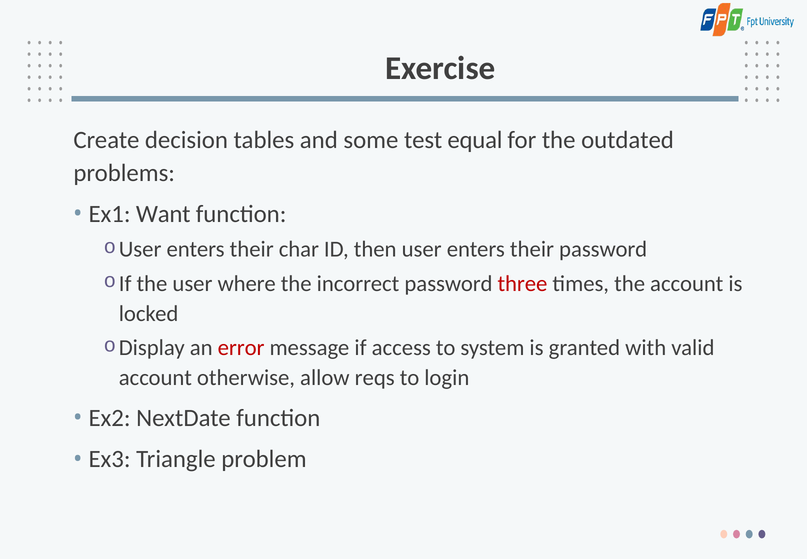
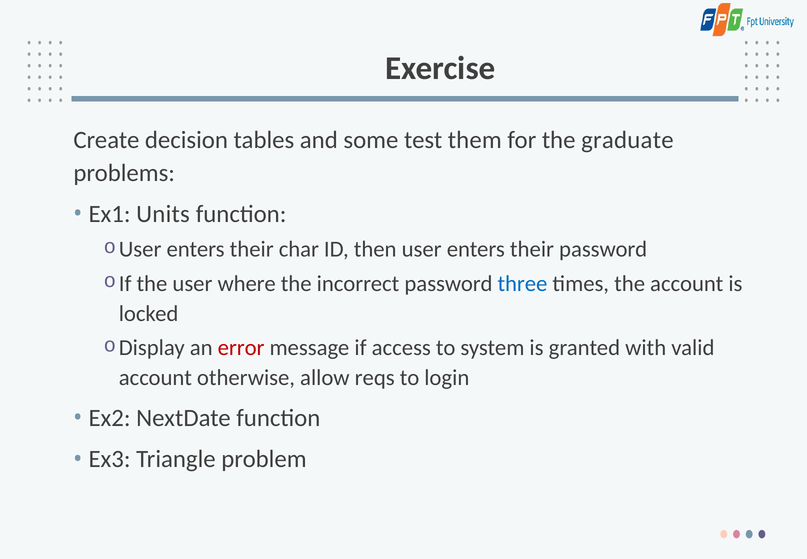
equal: equal -> them
outdated: outdated -> graduate
Want: Want -> Units
three colour: red -> blue
